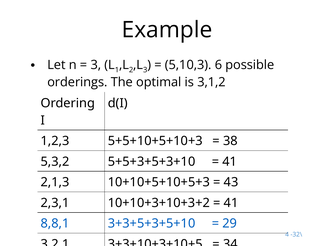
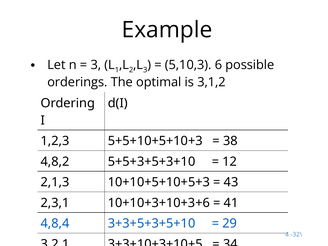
5,3,2: 5,3,2 -> 4,8,2
41 at (230, 162): 41 -> 12
10+10+3+10+3+2: 10+10+3+10+3+2 -> 10+10+3+10+3+6
8,8,1: 8,8,1 -> 4,8,4
